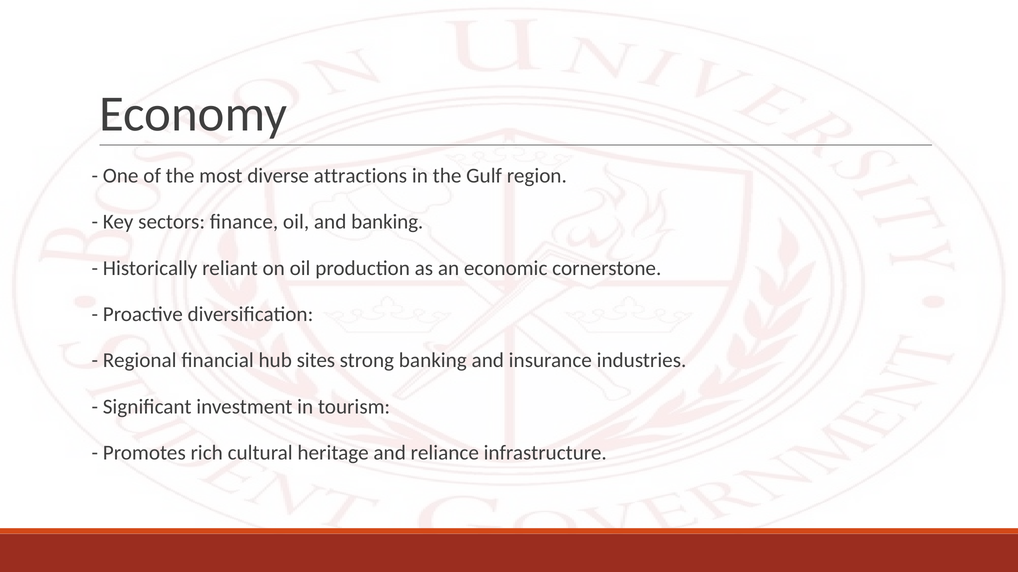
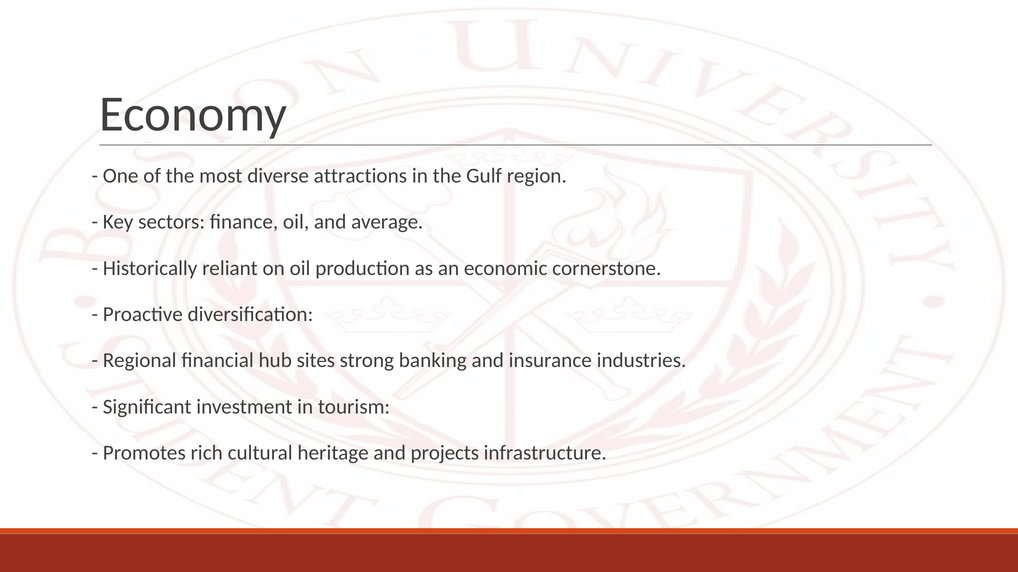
and banking: banking -> average
reliance: reliance -> projects
